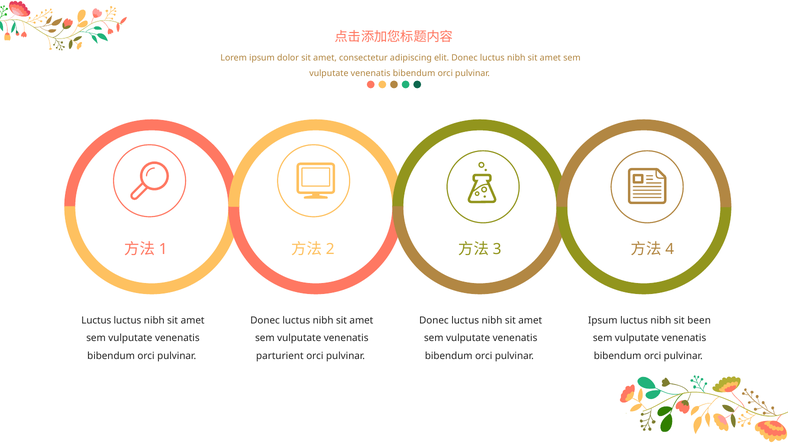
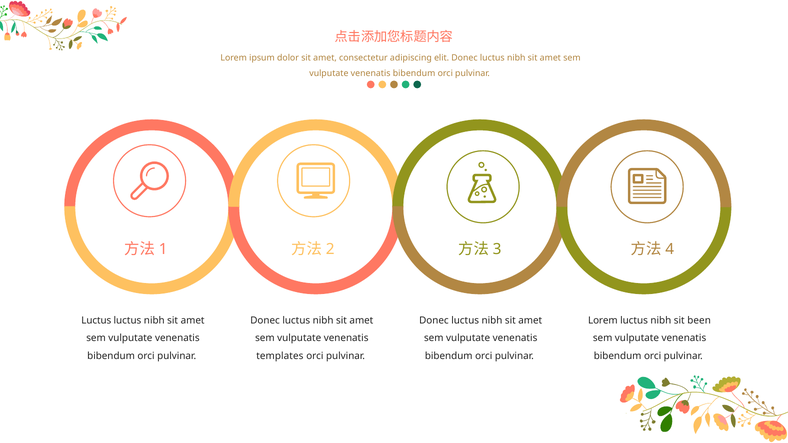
Ipsum at (603, 321): Ipsum -> Lorem
parturient: parturient -> templates
